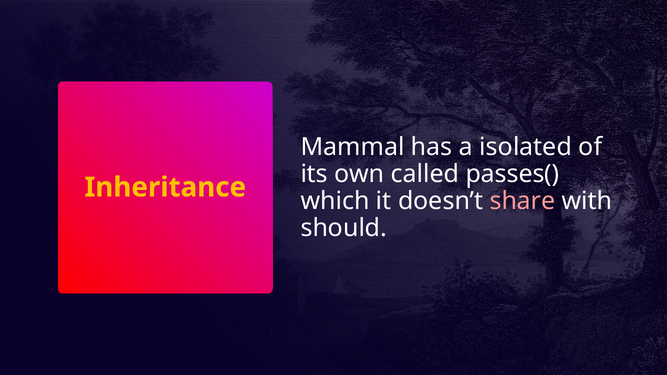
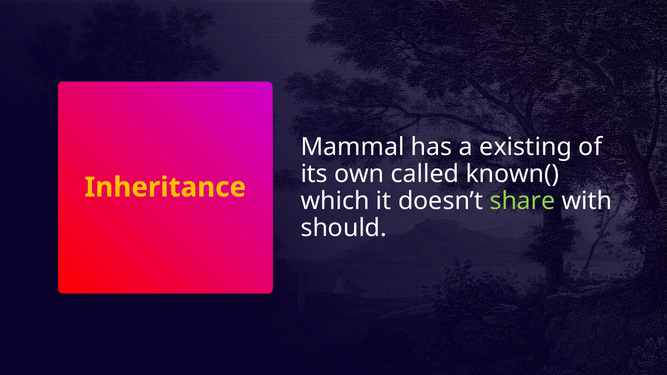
isolated: isolated -> existing
passes(: passes( -> known(
share colour: pink -> light green
